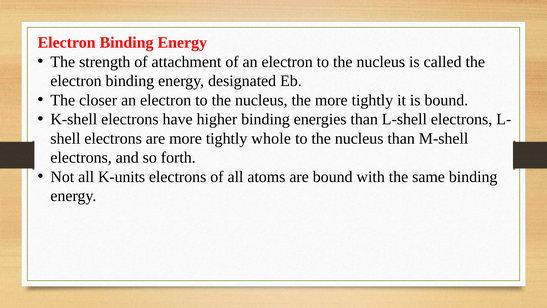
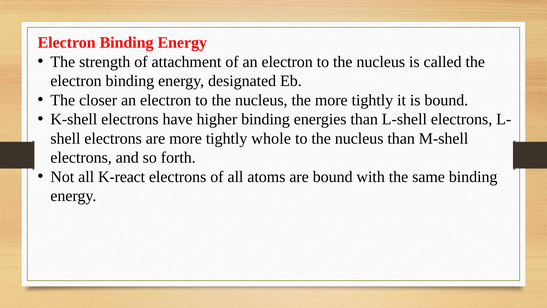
K-units: K-units -> K-react
